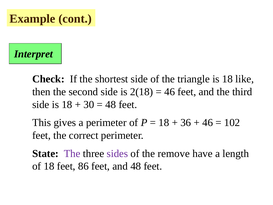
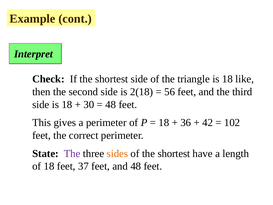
46 at (170, 92): 46 -> 56
46 at (208, 123): 46 -> 42
sides colour: purple -> orange
of the remove: remove -> shortest
86: 86 -> 37
